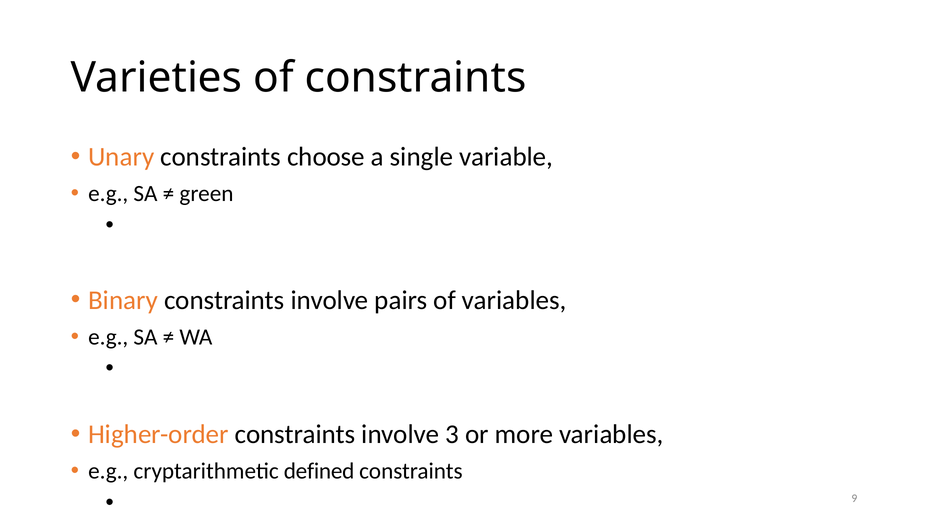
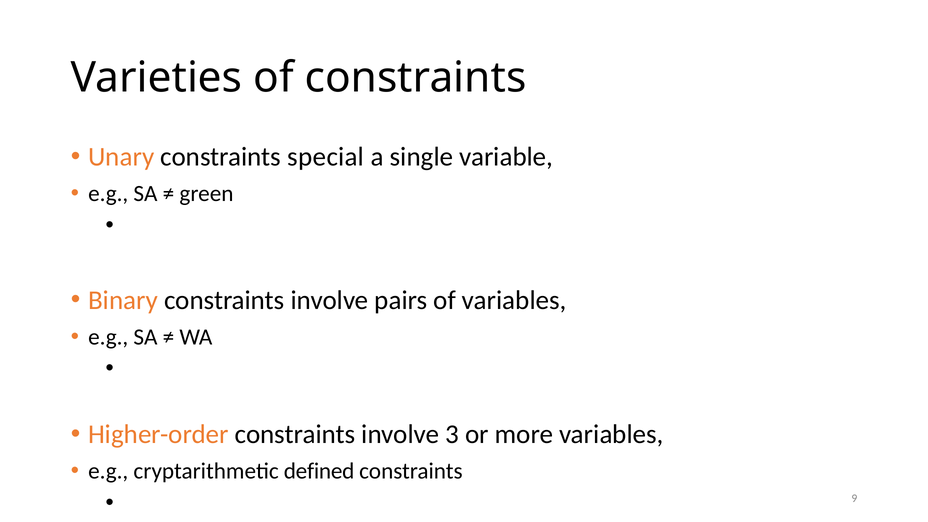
choose: choose -> special
